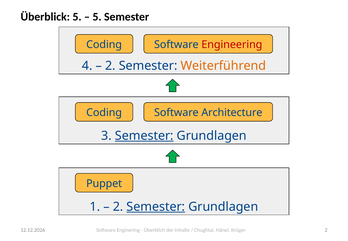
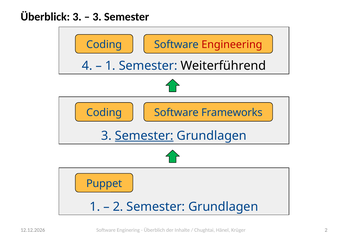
Überblick 5: 5 -> 3
5 at (97, 17): 5 -> 3
2 at (110, 66): 2 -> 1
Weiterführend colour: orange -> black
Architecture: Architecture -> Frameworks
Semester at (156, 207) underline: present -> none
